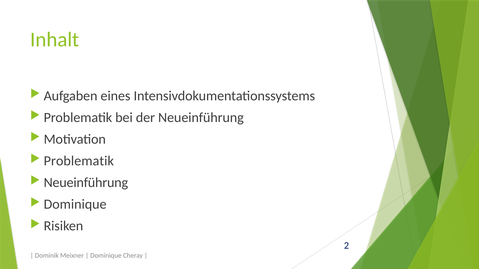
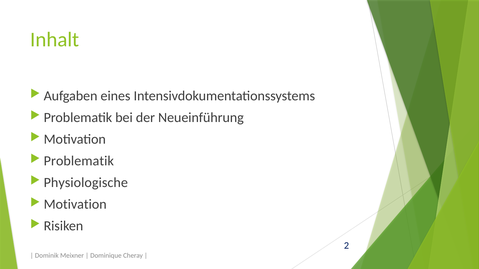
Neueinführung at (86, 183): Neueinführung -> Physiologische
Dominique at (75, 205): Dominique -> Motivation
